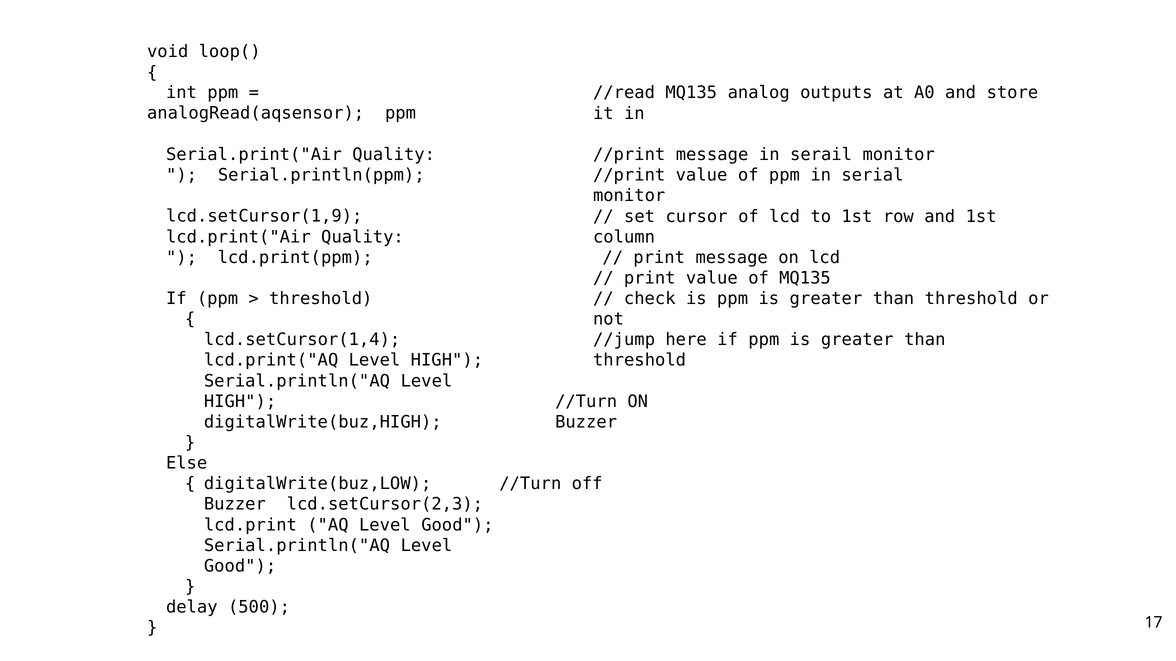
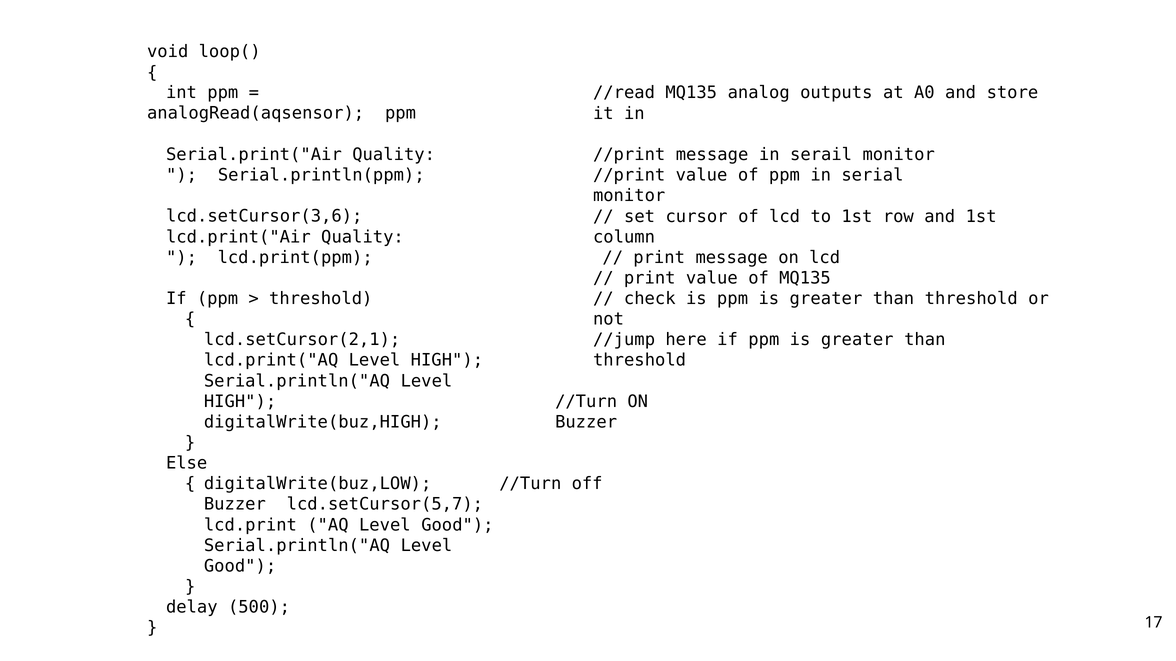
lcd.setCursor(1,9: lcd.setCursor(1,9 -> lcd.setCursor(3,6
lcd.setCursor(1,4: lcd.setCursor(1,4 -> lcd.setCursor(2,1
lcd.setCursor(2,3: lcd.setCursor(2,3 -> lcd.setCursor(5,7
